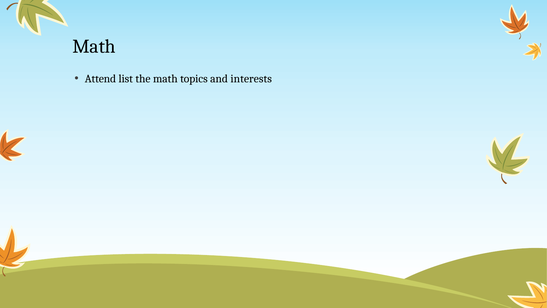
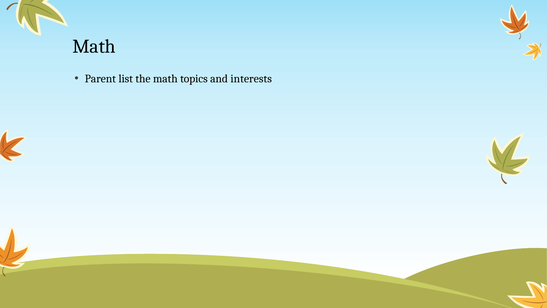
Attend: Attend -> Parent
